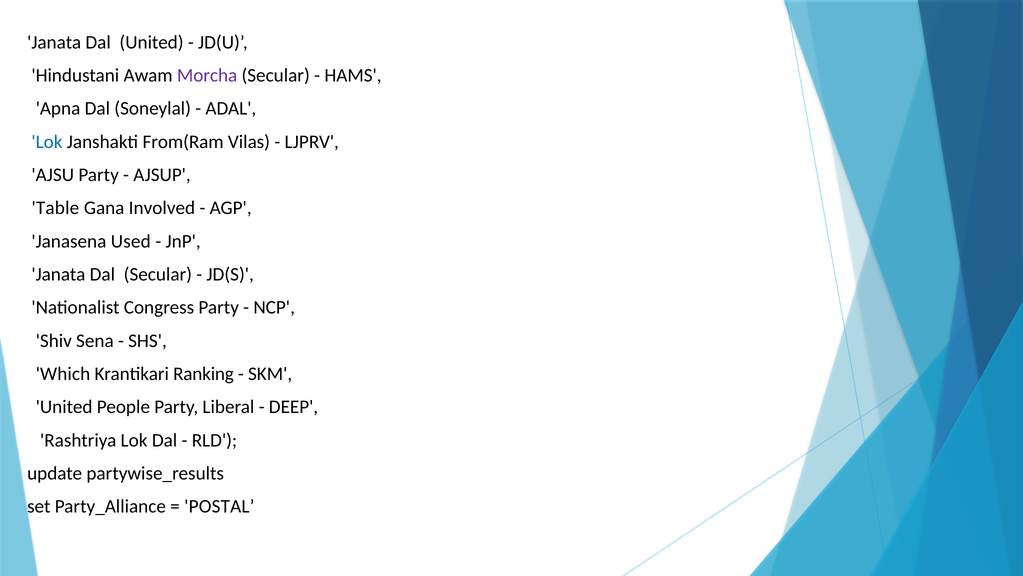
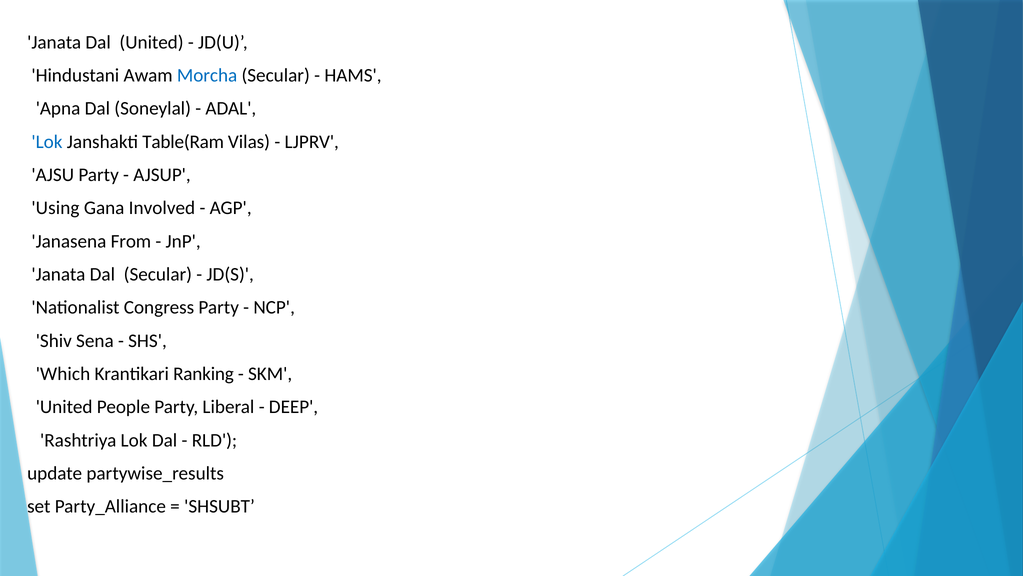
Morcha colour: purple -> blue
From(Ram: From(Ram -> Table(Ram
Table: Table -> Using
Used: Used -> From
POSTAL: POSTAL -> SHSUBT
